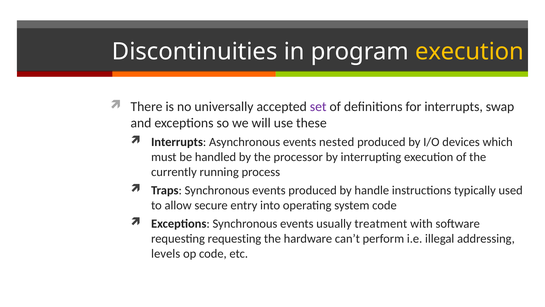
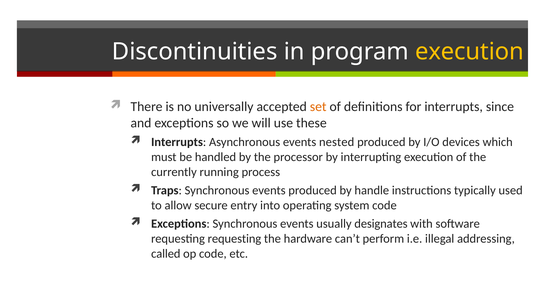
set colour: purple -> orange
swap: swap -> since
treatment: treatment -> designates
levels: levels -> called
